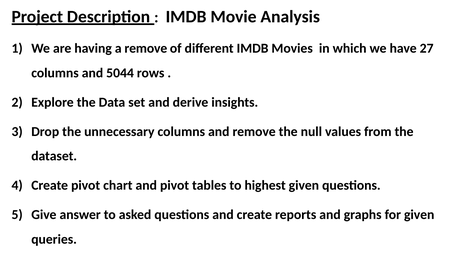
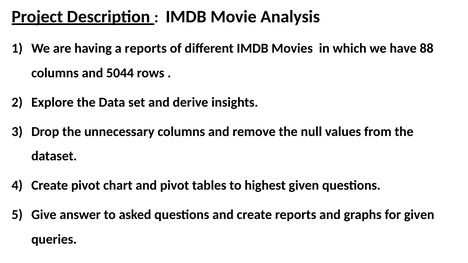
a remove: remove -> reports
27: 27 -> 88
